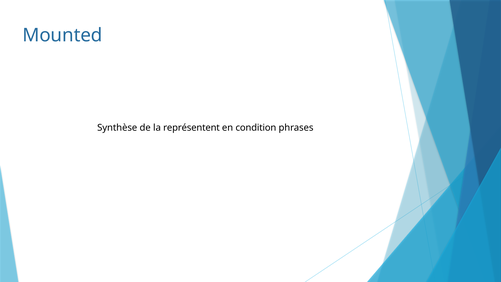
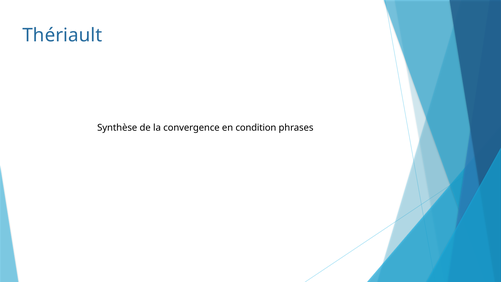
Mounted: Mounted -> Thériault
représentent: représentent -> convergence
